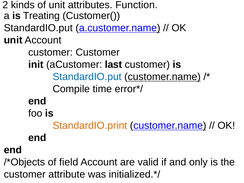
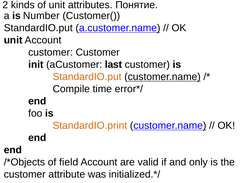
Function: Function -> Понятие
Treating: Treating -> Number
StandardIO.put at (87, 77) colour: blue -> orange
